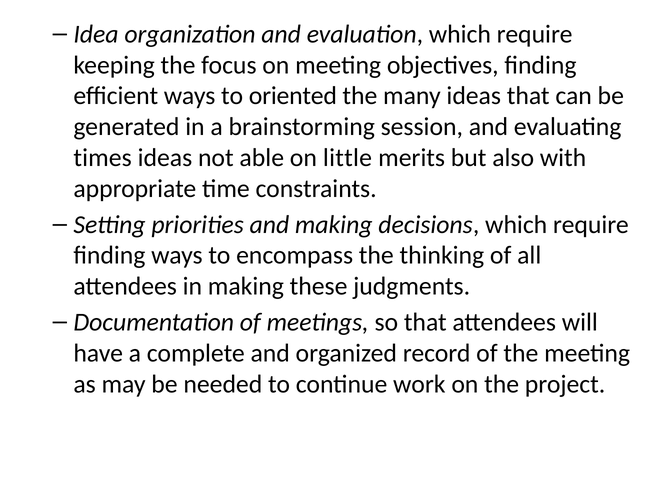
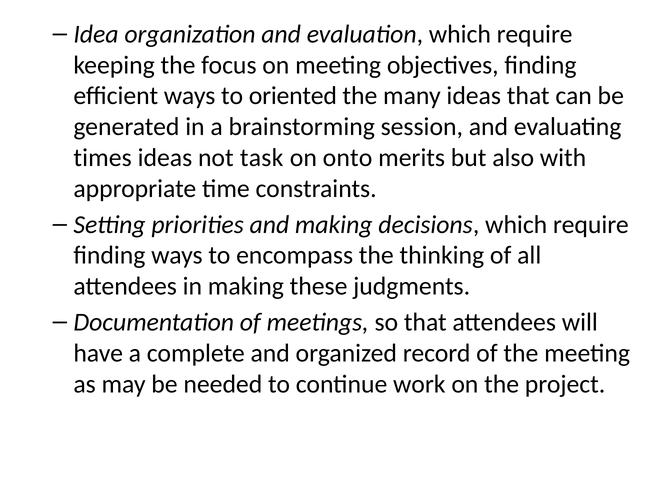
able: able -> task
little: little -> onto
